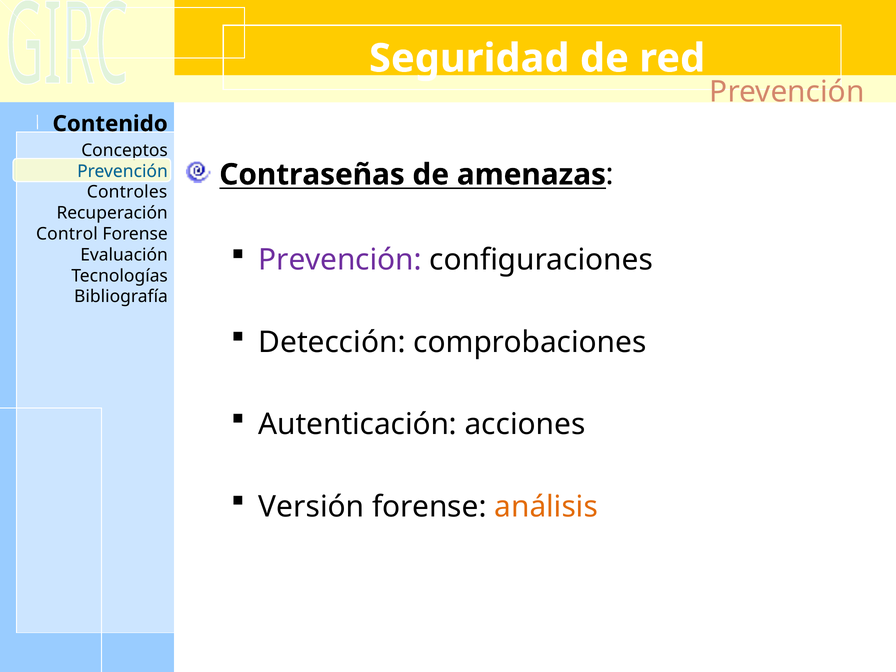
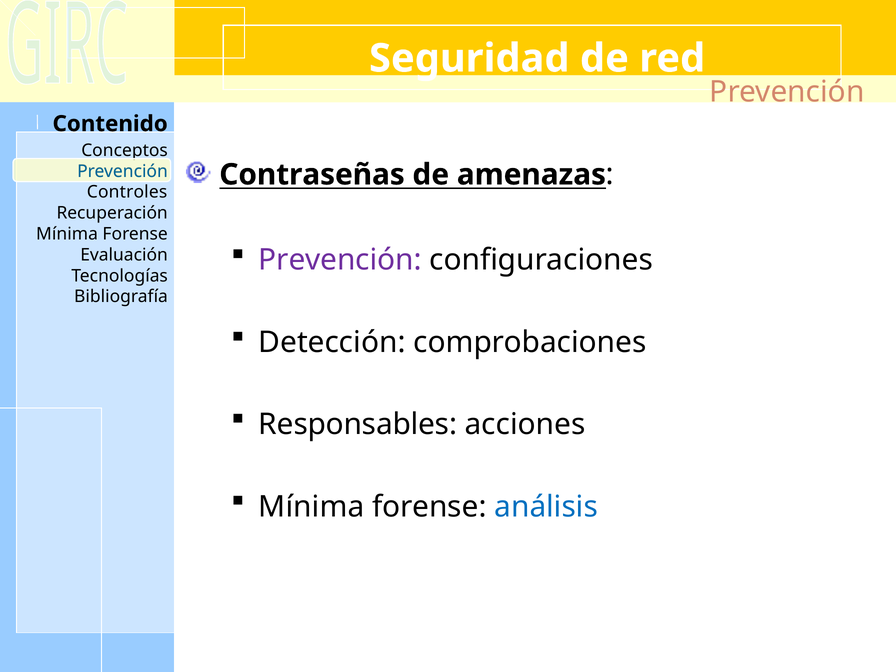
Control at (67, 234): Control -> Mínima
Autenticación: Autenticación -> Responsables
Versión at (311, 507): Versión -> Mínima
análisis colour: orange -> blue
